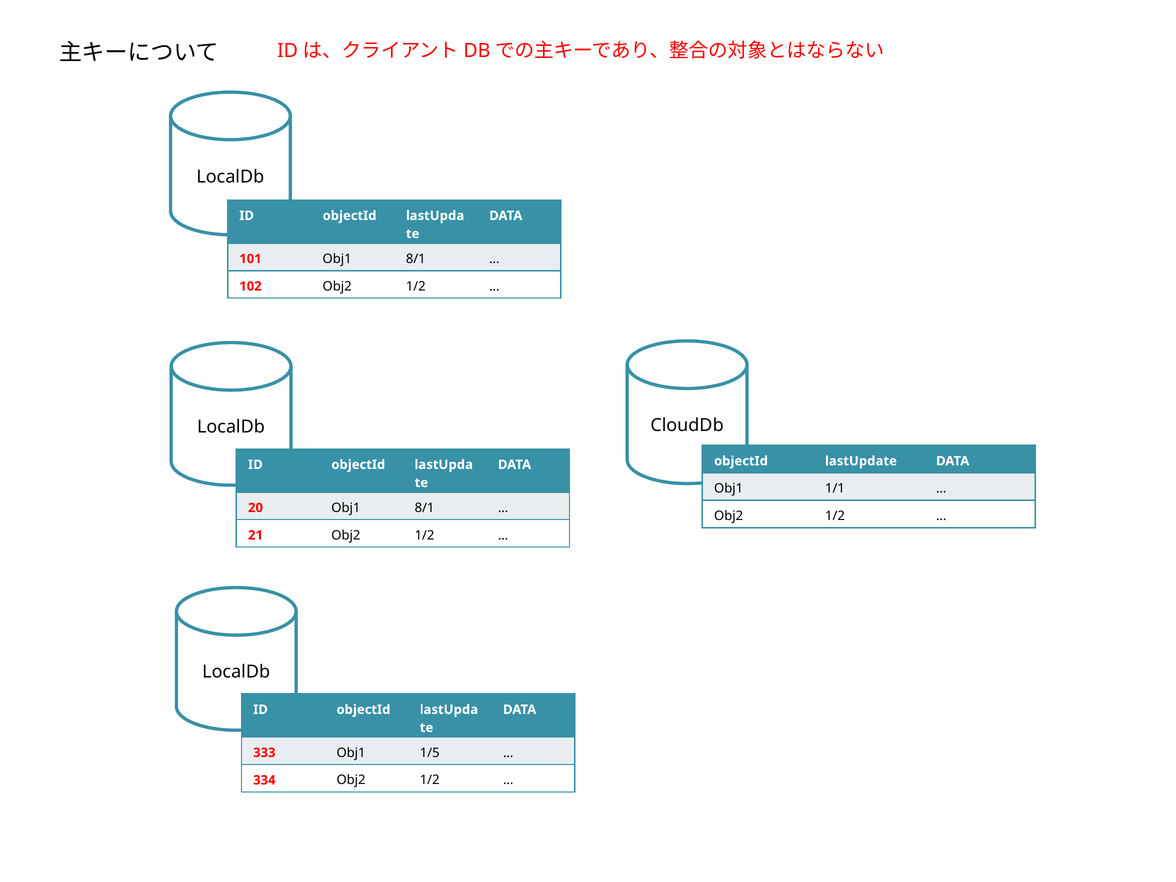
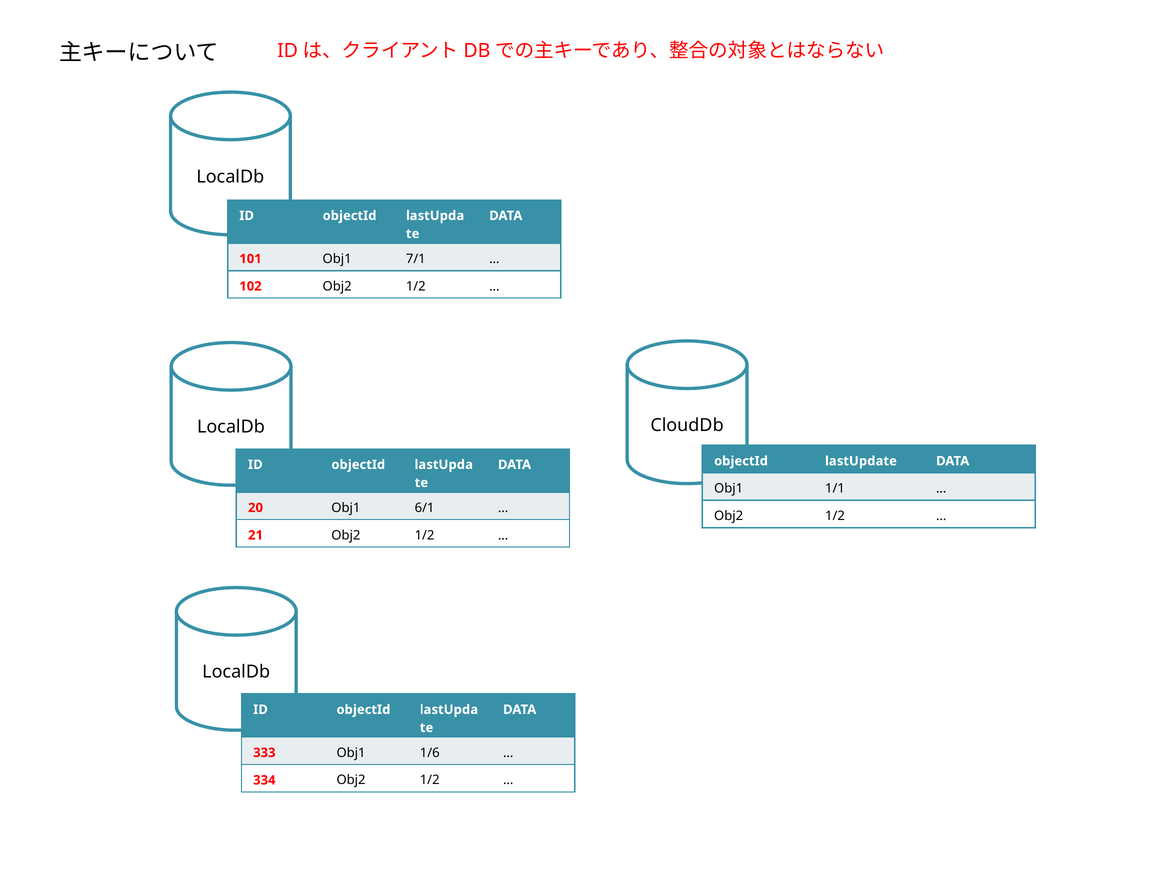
101 Obj1 8/1: 8/1 -> 7/1
20 Obj1 8/1: 8/1 -> 6/1
1/5: 1/5 -> 1/6
